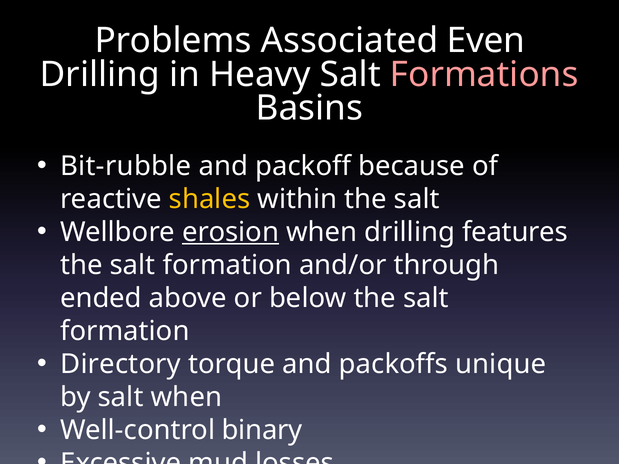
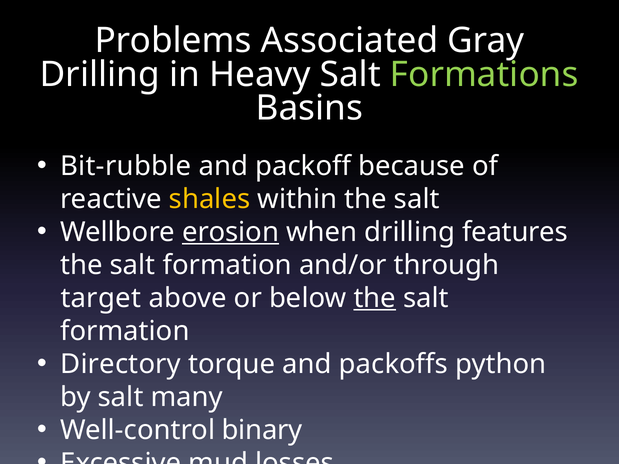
Even: Even -> Gray
Formations colour: pink -> light green
ended: ended -> target
the at (375, 298) underline: none -> present
unique: unique -> python
salt when: when -> many
